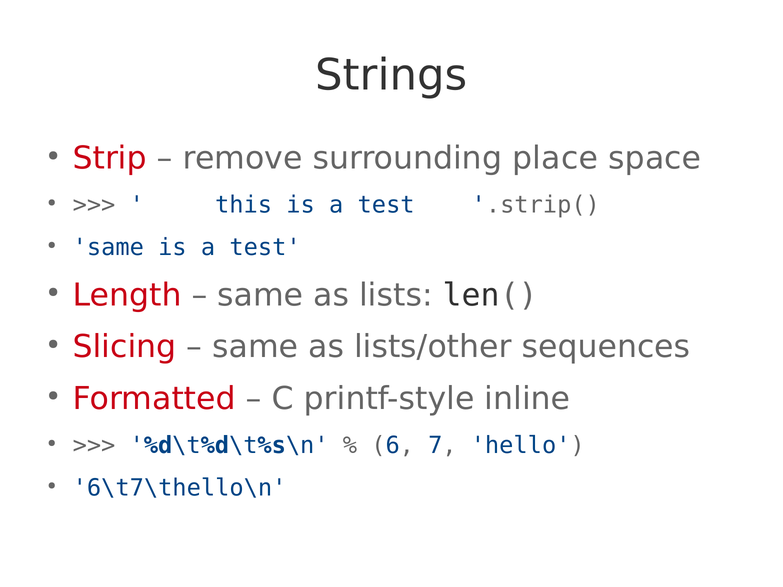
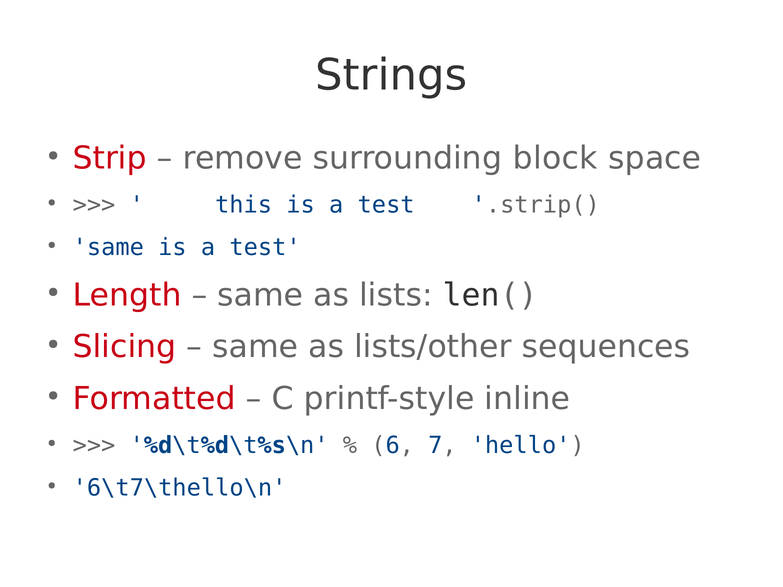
place: place -> block
